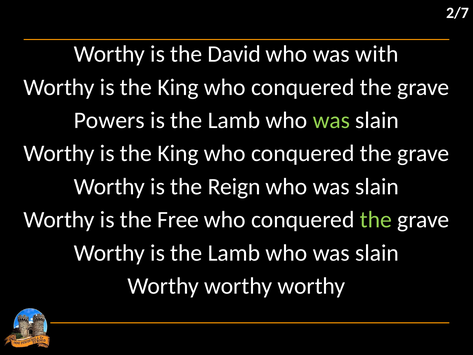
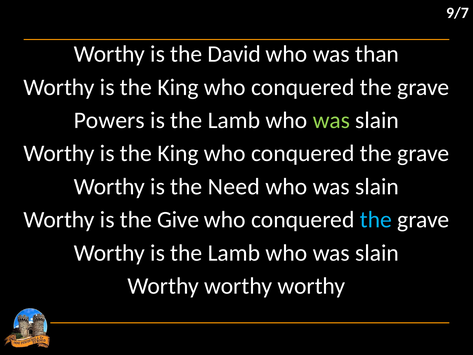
2/7: 2/7 -> 9/7
with: with -> than
Reign: Reign -> Need
Free: Free -> Give
the at (376, 220) colour: light green -> light blue
